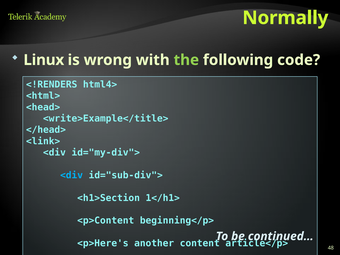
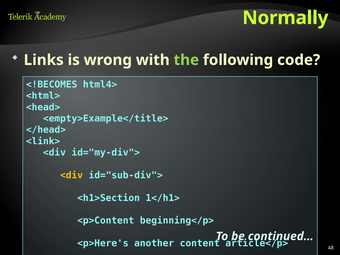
Linux: Linux -> Links
<!RENDERS: <!RENDERS -> <!BECOMES
<write>Example</title>: <write>Example</title> -> <empty>Example</title>
<div at (72, 175) colour: light blue -> yellow
